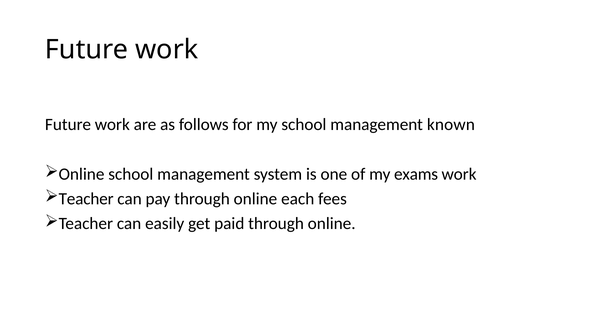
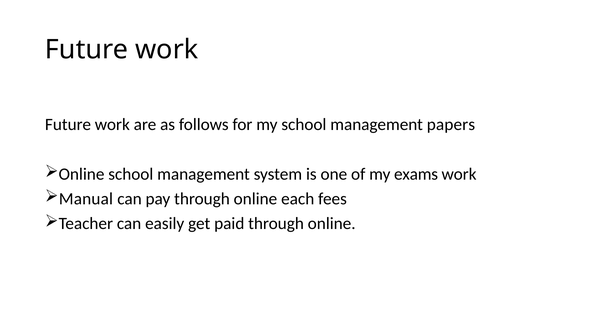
known: known -> papers
Teacher at (86, 199): Teacher -> Manual
